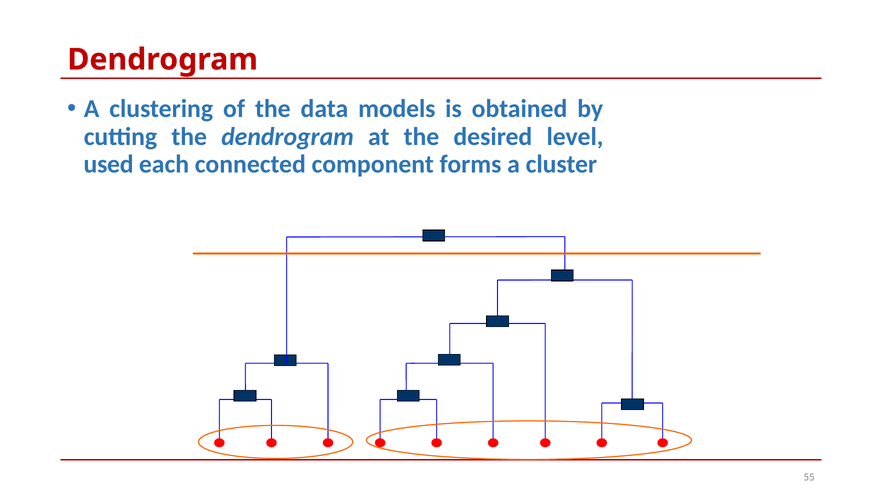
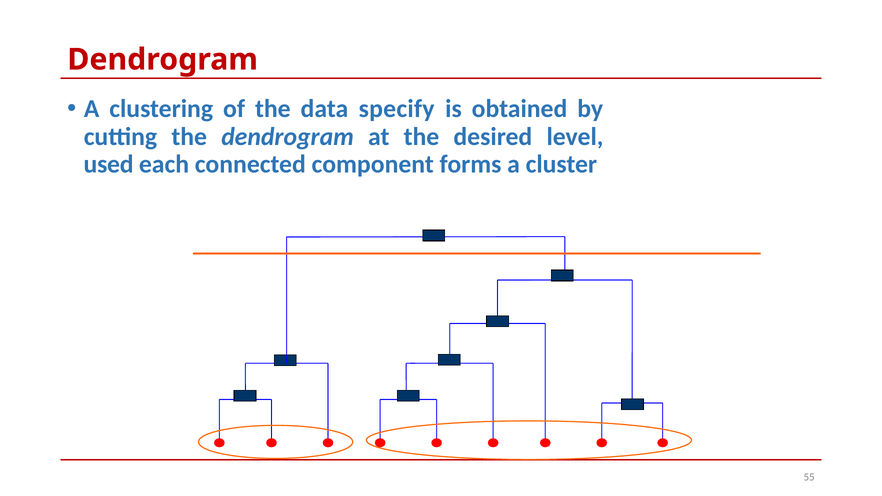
models: models -> specify
